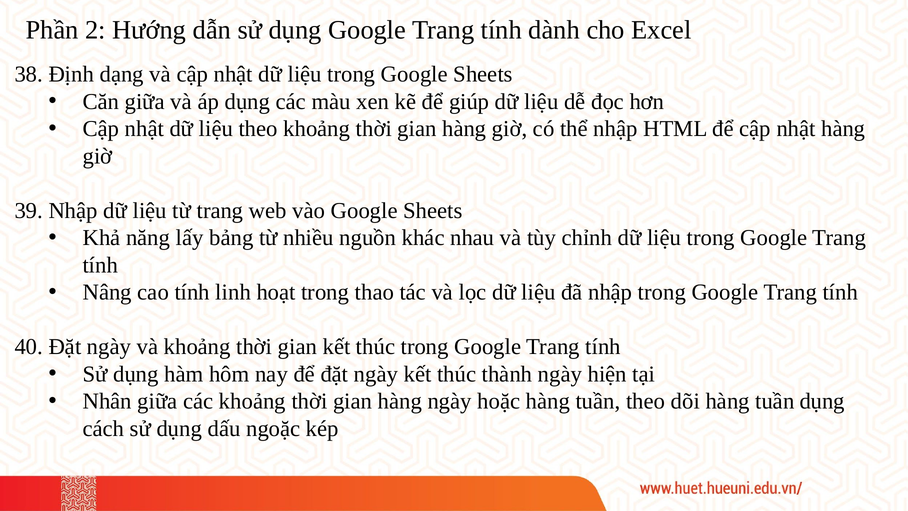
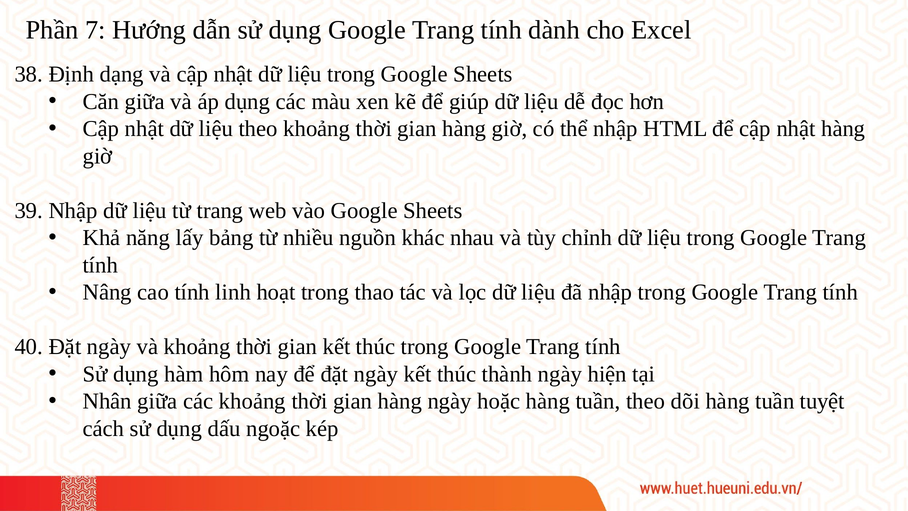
2: 2 -> 7
tuần dụng: dụng -> tuyệt
